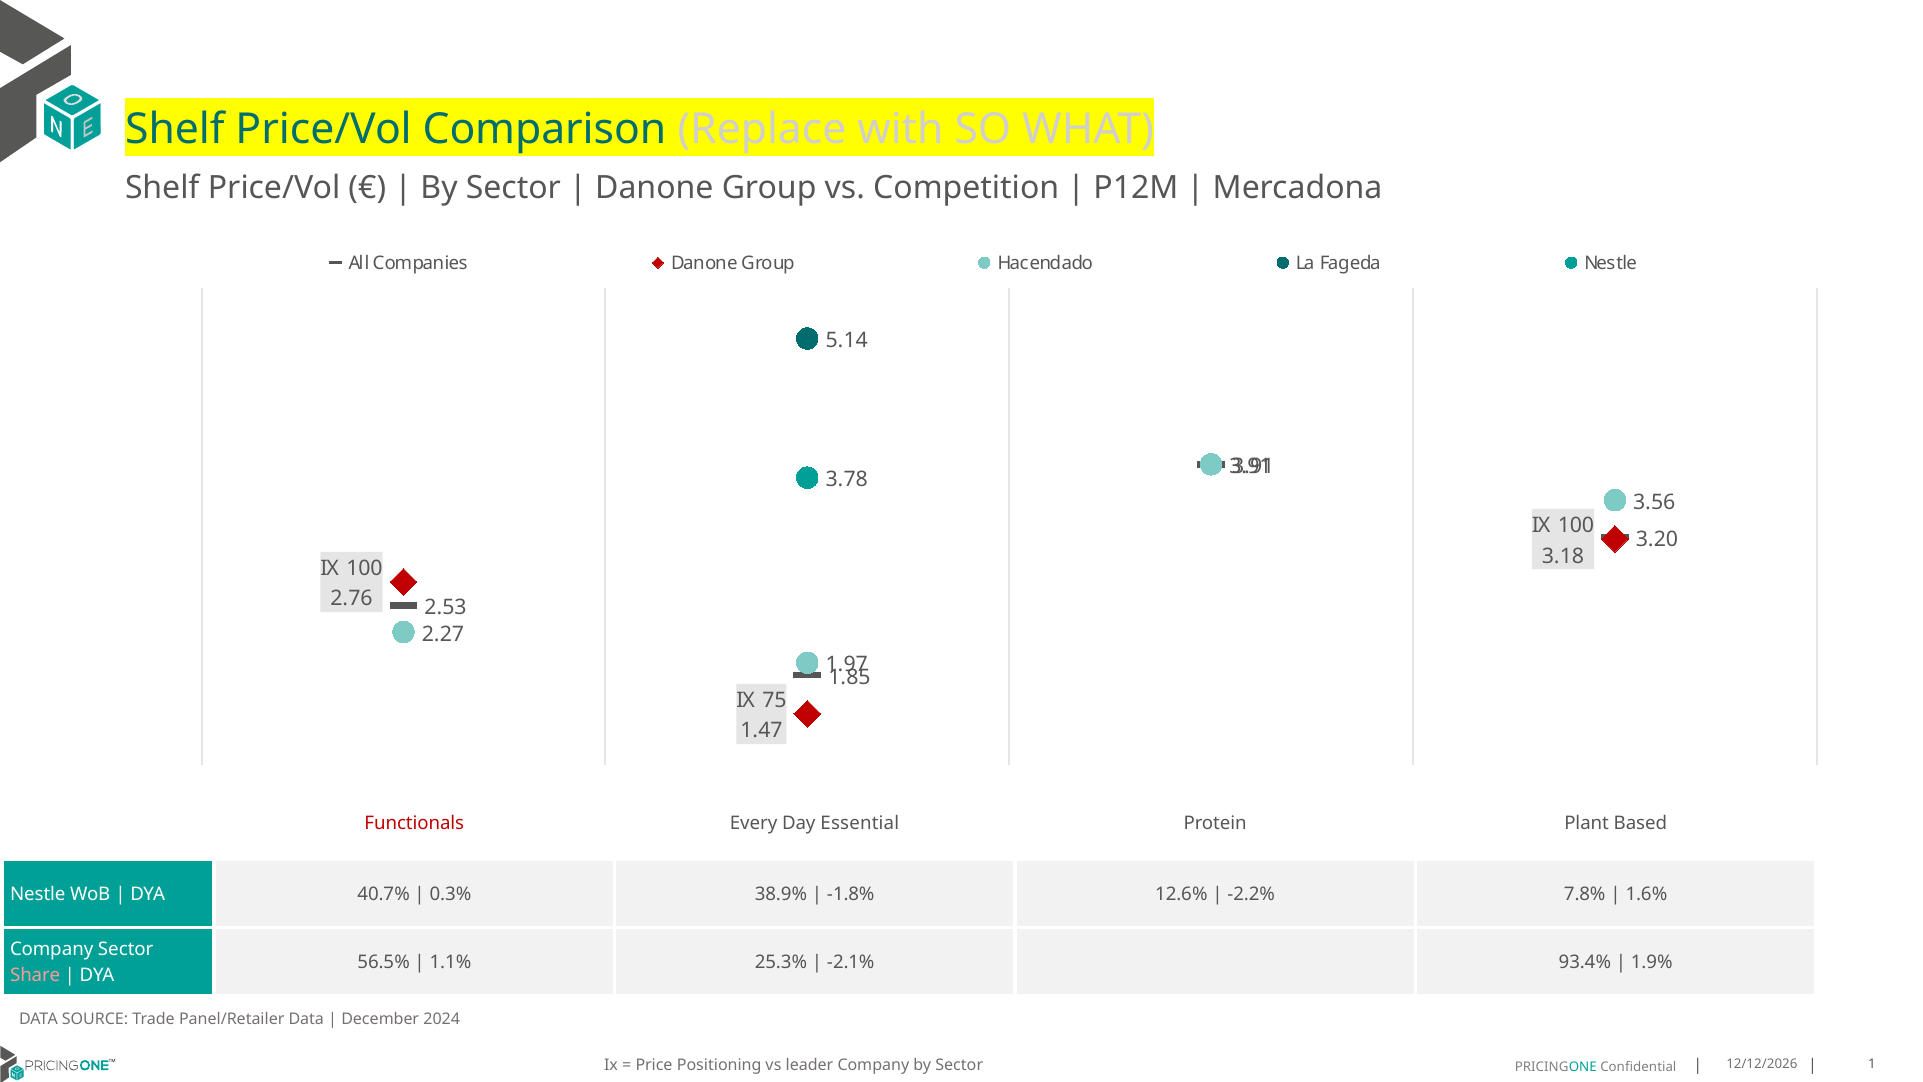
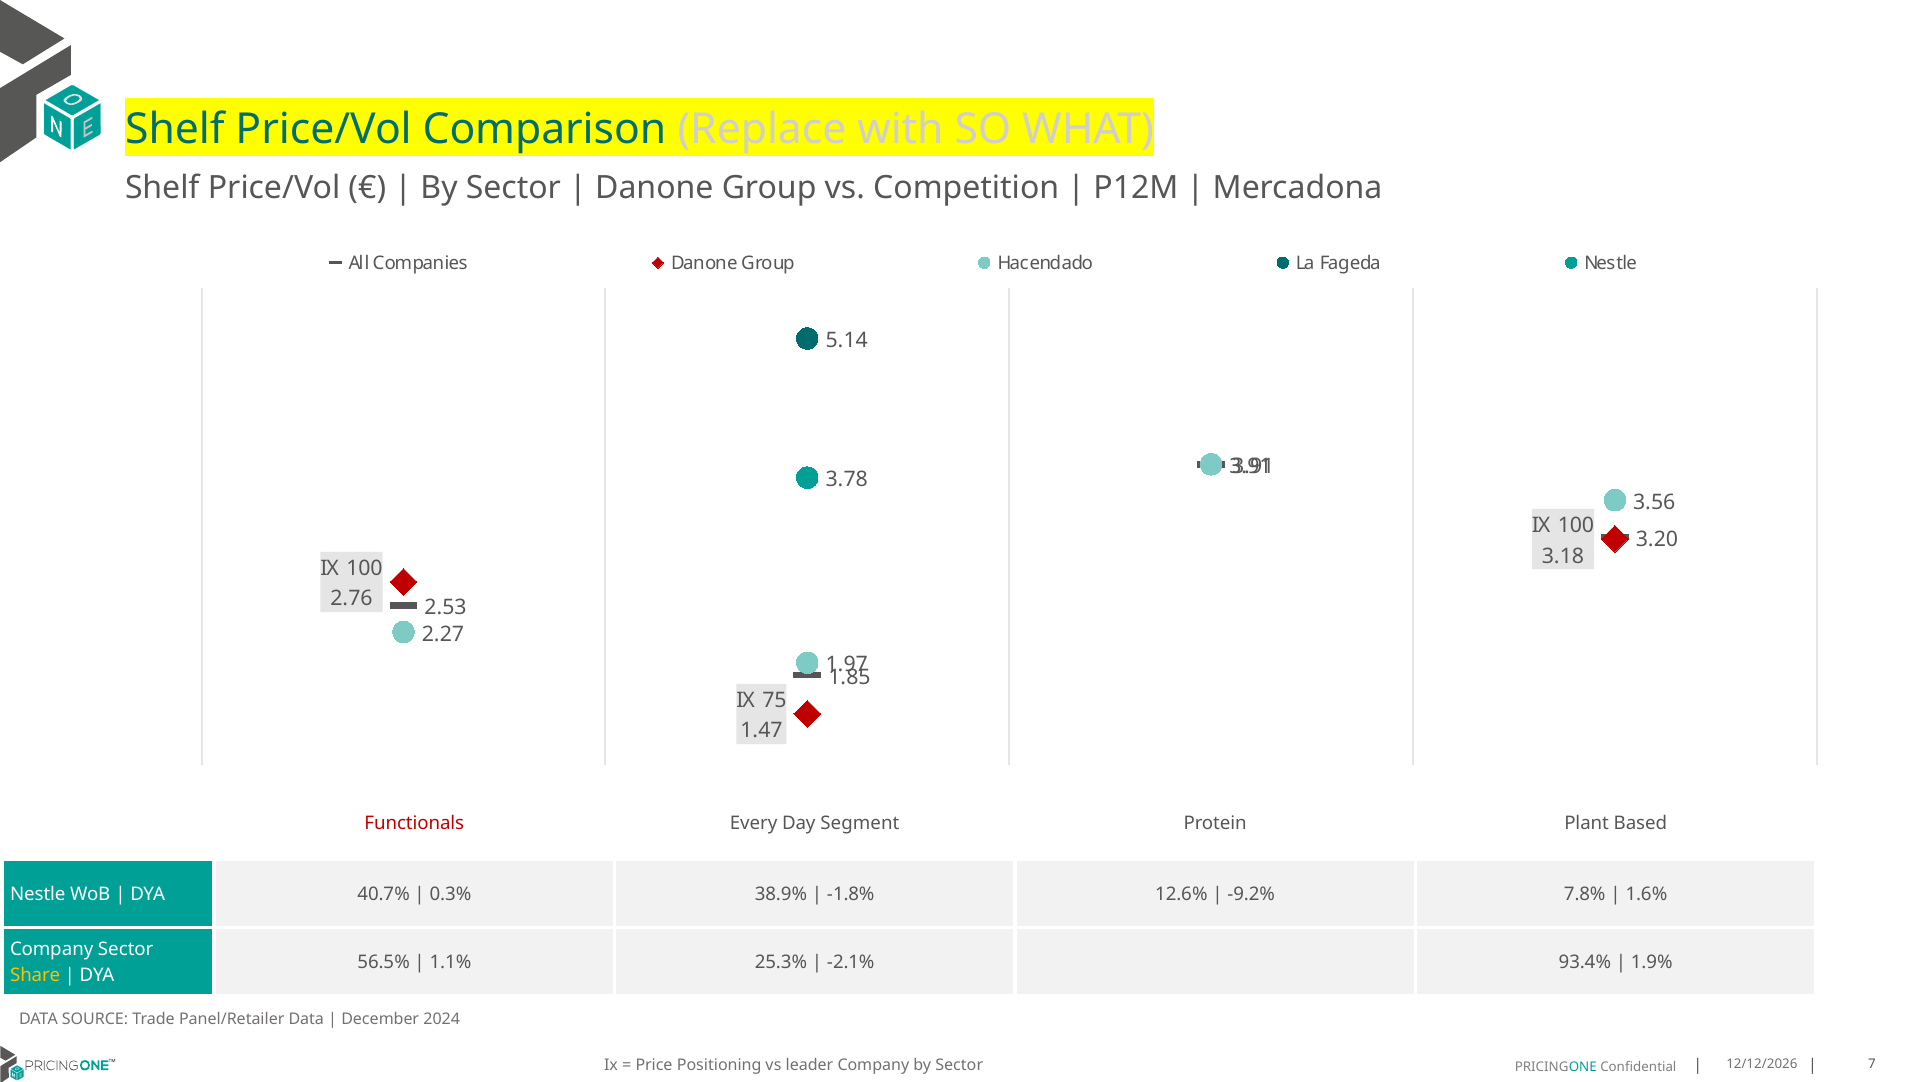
Essential: Essential -> Segment
-2.2%: -2.2% -> -9.2%
Share colour: pink -> yellow
1: 1 -> 7
